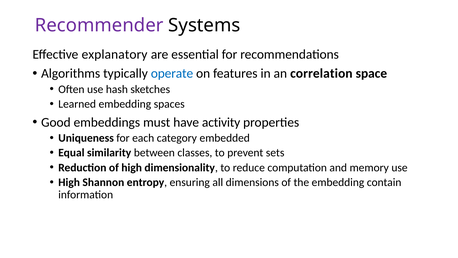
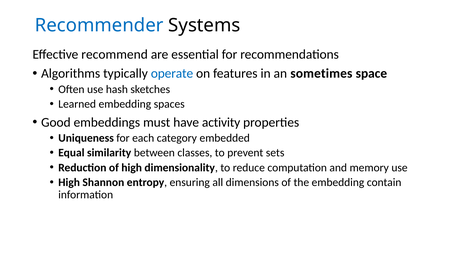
Recommender colour: purple -> blue
explanatory: explanatory -> recommend
correlation: correlation -> sometimes
